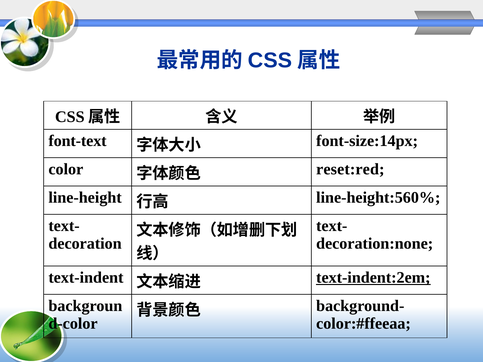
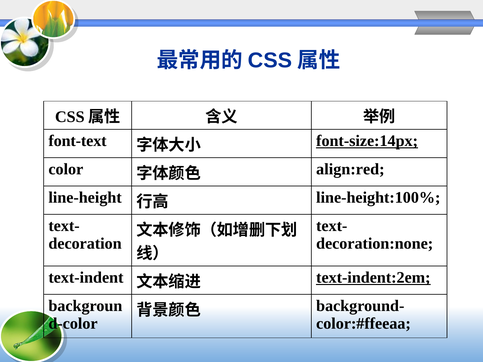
font-size:14px underline: none -> present
reset:red: reset:red -> align:red
line-height:560%: line-height:560% -> line-height:100%
